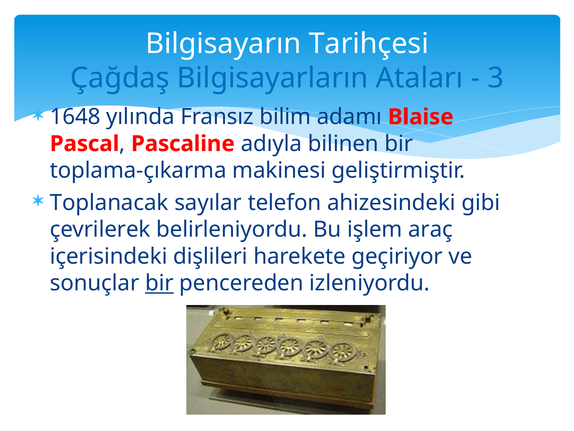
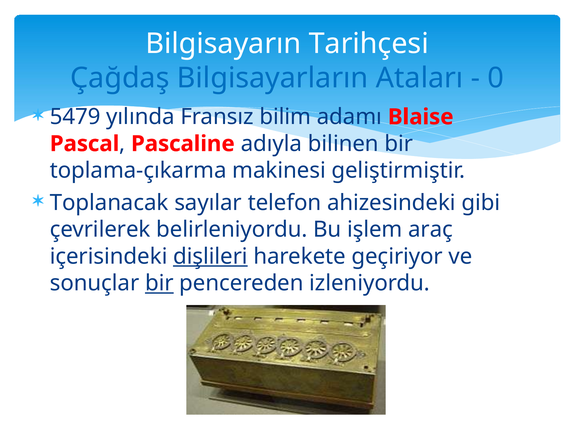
3: 3 -> 0
1648: 1648 -> 5479
dişlileri underline: none -> present
